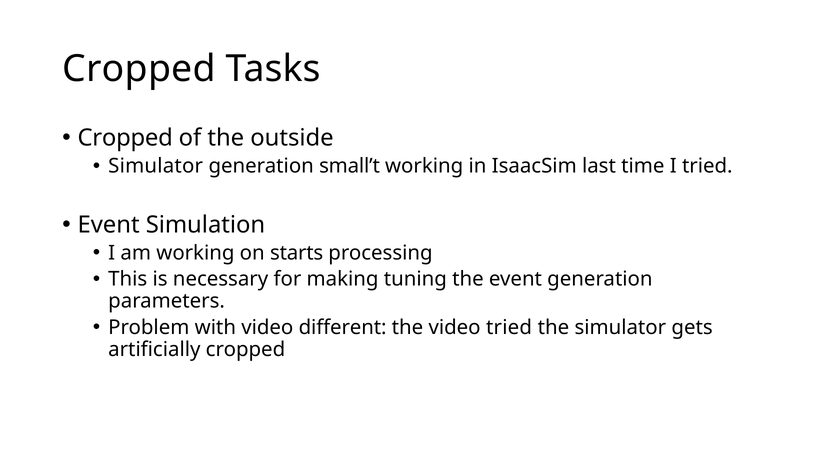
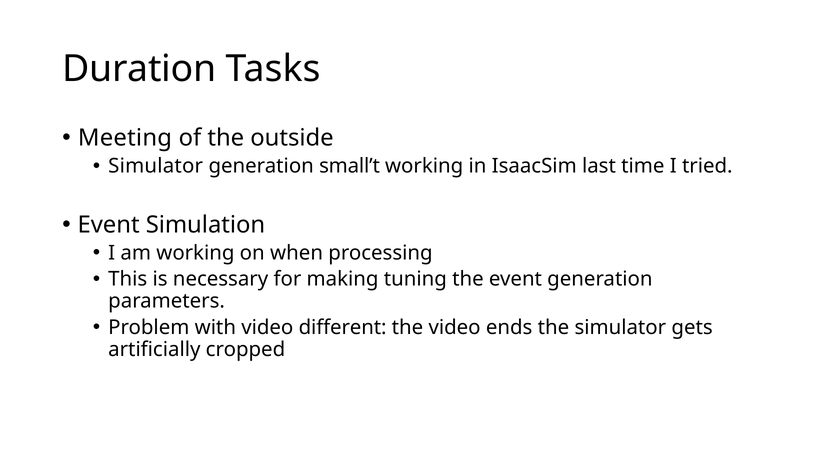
Cropped at (139, 69): Cropped -> Duration
Cropped at (125, 138): Cropped -> Meeting
starts: starts -> when
video tried: tried -> ends
